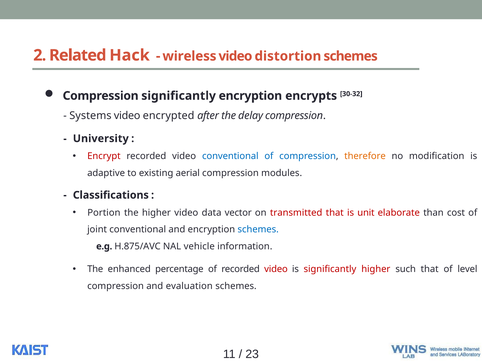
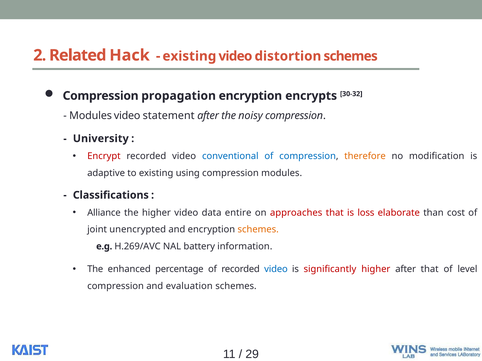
wireless at (189, 56): wireless -> existing
Compression significantly: significantly -> propagation
Systems at (90, 116): Systems -> Modules
encrypted: encrypted -> statement
delay: delay -> noisy
aerial: aerial -> using
Portion: Portion -> Alliance
vector: vector -> entire
transmitted: transmitted -> approaches
unit: unit -> loss
joint conventional: conventional -> unencrypted
schemes at (258, 230) colour: blue -> orange
H.875/AVC: H.875/AVC -> H.269/AVC
vehicle: vehicle -> battery
video at (276, 270) colour: red -> blue
higher such: such -> after
23: 23 -> 29
